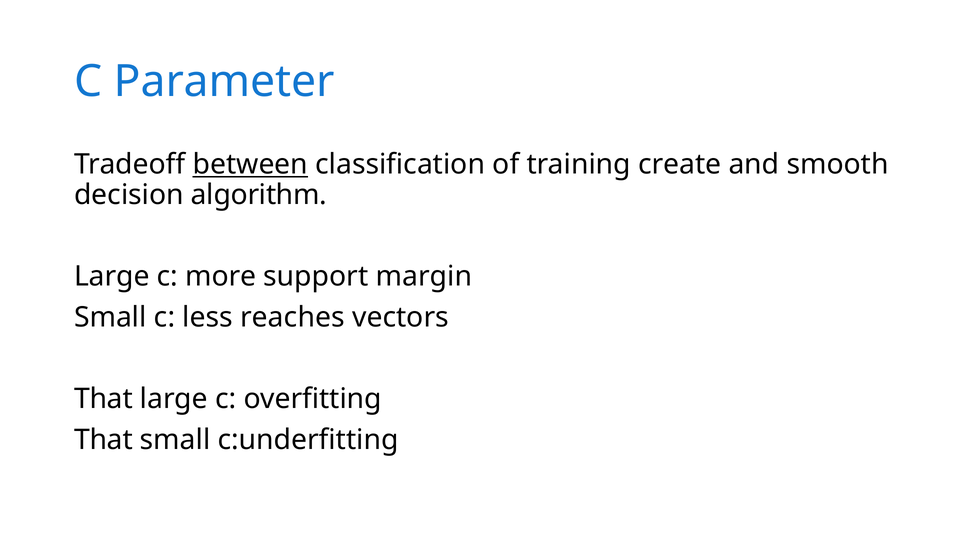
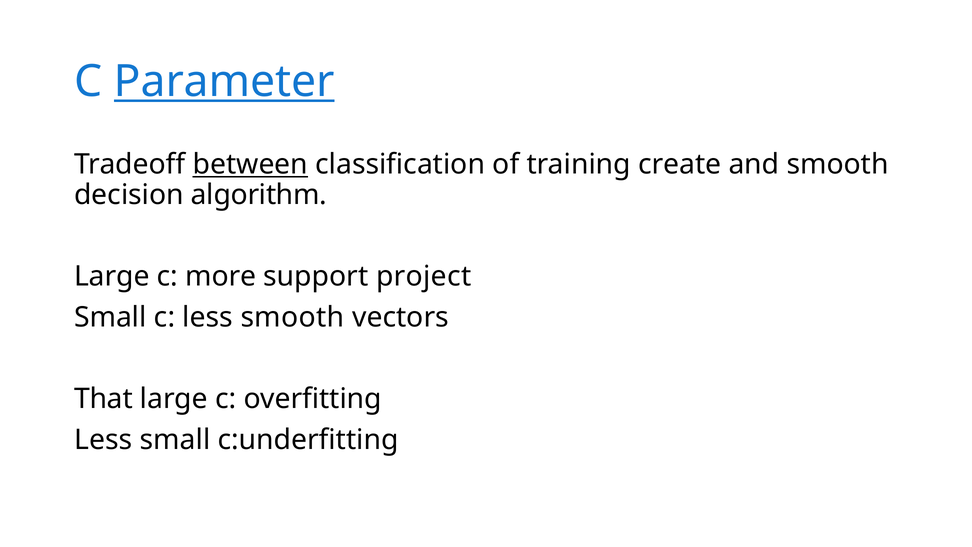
Parameter underline: none -> present
margin: margin -> project
less reaches: reaches -> smooth
That at (103, 439): That -> Less
